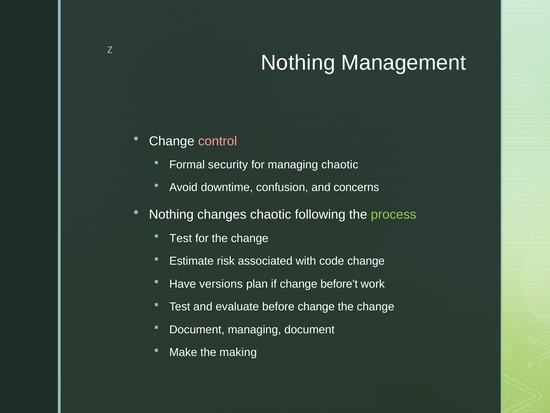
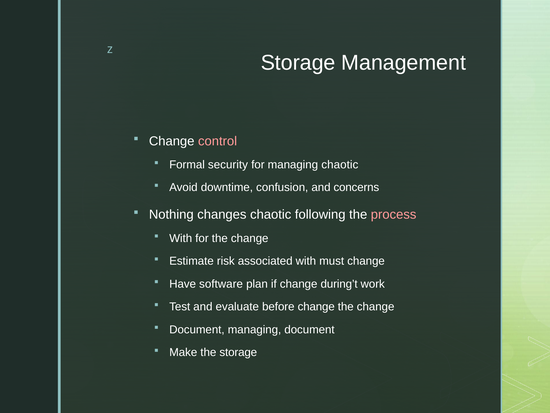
Nothing at (298, 63): Nothing -> Storage
process colour: light green -> pink
Test at (181, 238): Test -> With
code: code -> must
versions: versions -> software
before’t: before’t -> during’t
the making: making -> storage
